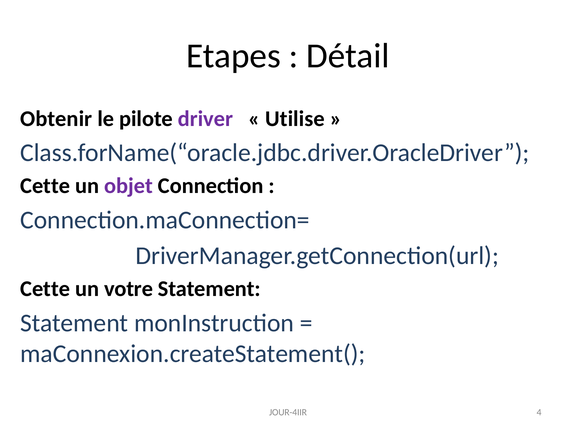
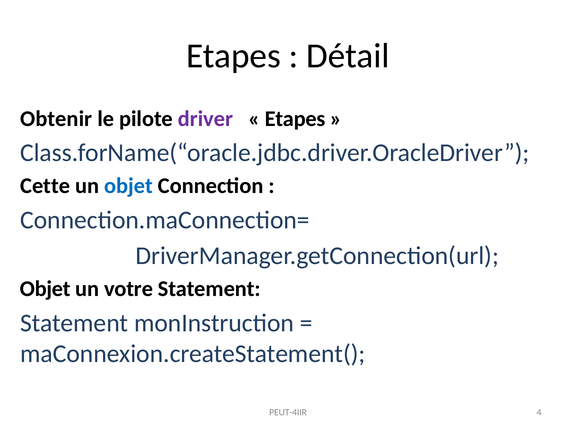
Utilise at (295, 119): Utilise -> Etapes
objet at (129, 186) colour: purple -> blue
Cette at (45, 289): Cette -> Objet
JOUR-4IIR: JOUR-4IIR -> PEUT-4IIR
